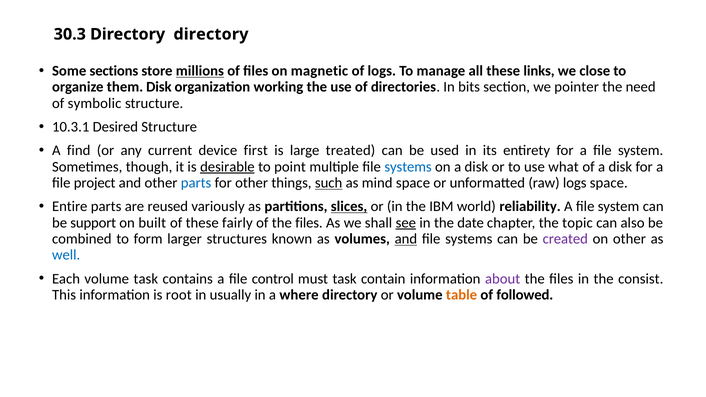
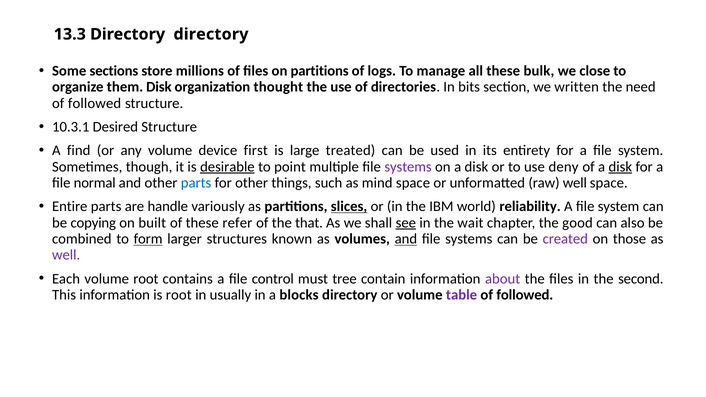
30.3: 30.3 -> 13.3
millions underline: present -> none
on magnetic: magnetic -> partitions
links: links -> bulk
working: working -> thought
pointer: pointer -> written
symbolic at (95, 103): symbolic -> followed
any current: current -> volume
systems at (408, 167) colour: blue -> purple
what: what -> deny
disk at (620, 167) underline: none -> present
project: project -> normal
such underline: present -> none
raw logs: logs -> well
reused: reused -> handle
support: support -> copying
fairly: fairly -> refer
of the files: files -> that
date: date -> wait
topic: topic -> good
form underline: none -> present
on other: other -> those
well at (66, 255) colour: blue -> purple
volume task: task -> root
must task: task -> tree
consist: consist -> second
where: where -> blocks
table colour: orange -> purple
